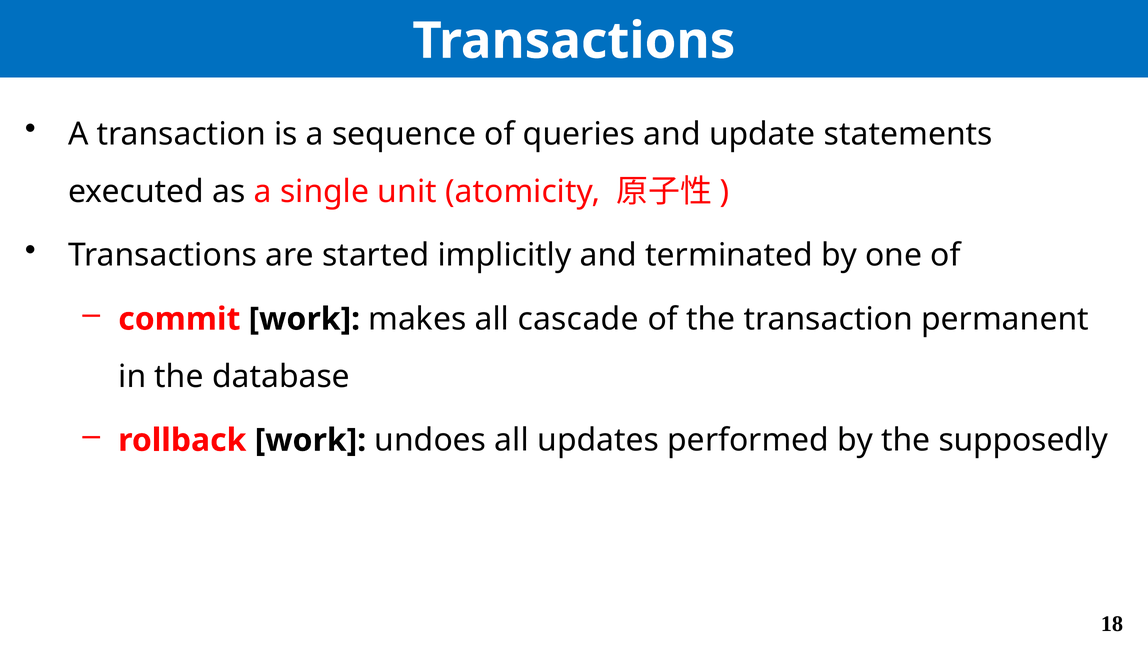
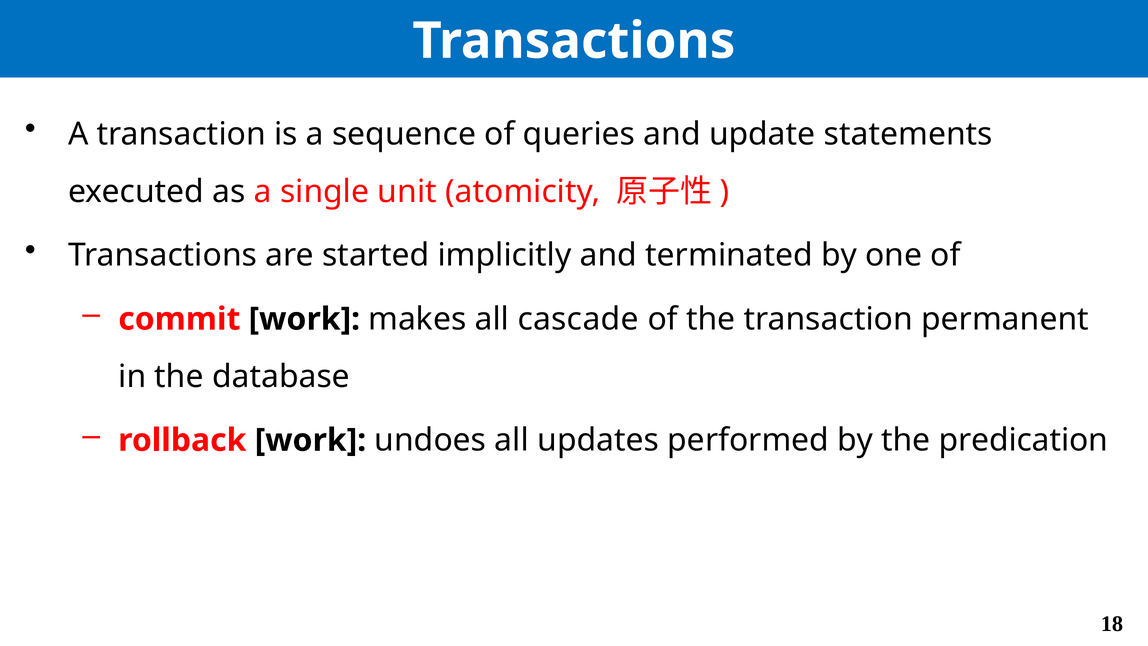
supposedly: supposedly -> predication
